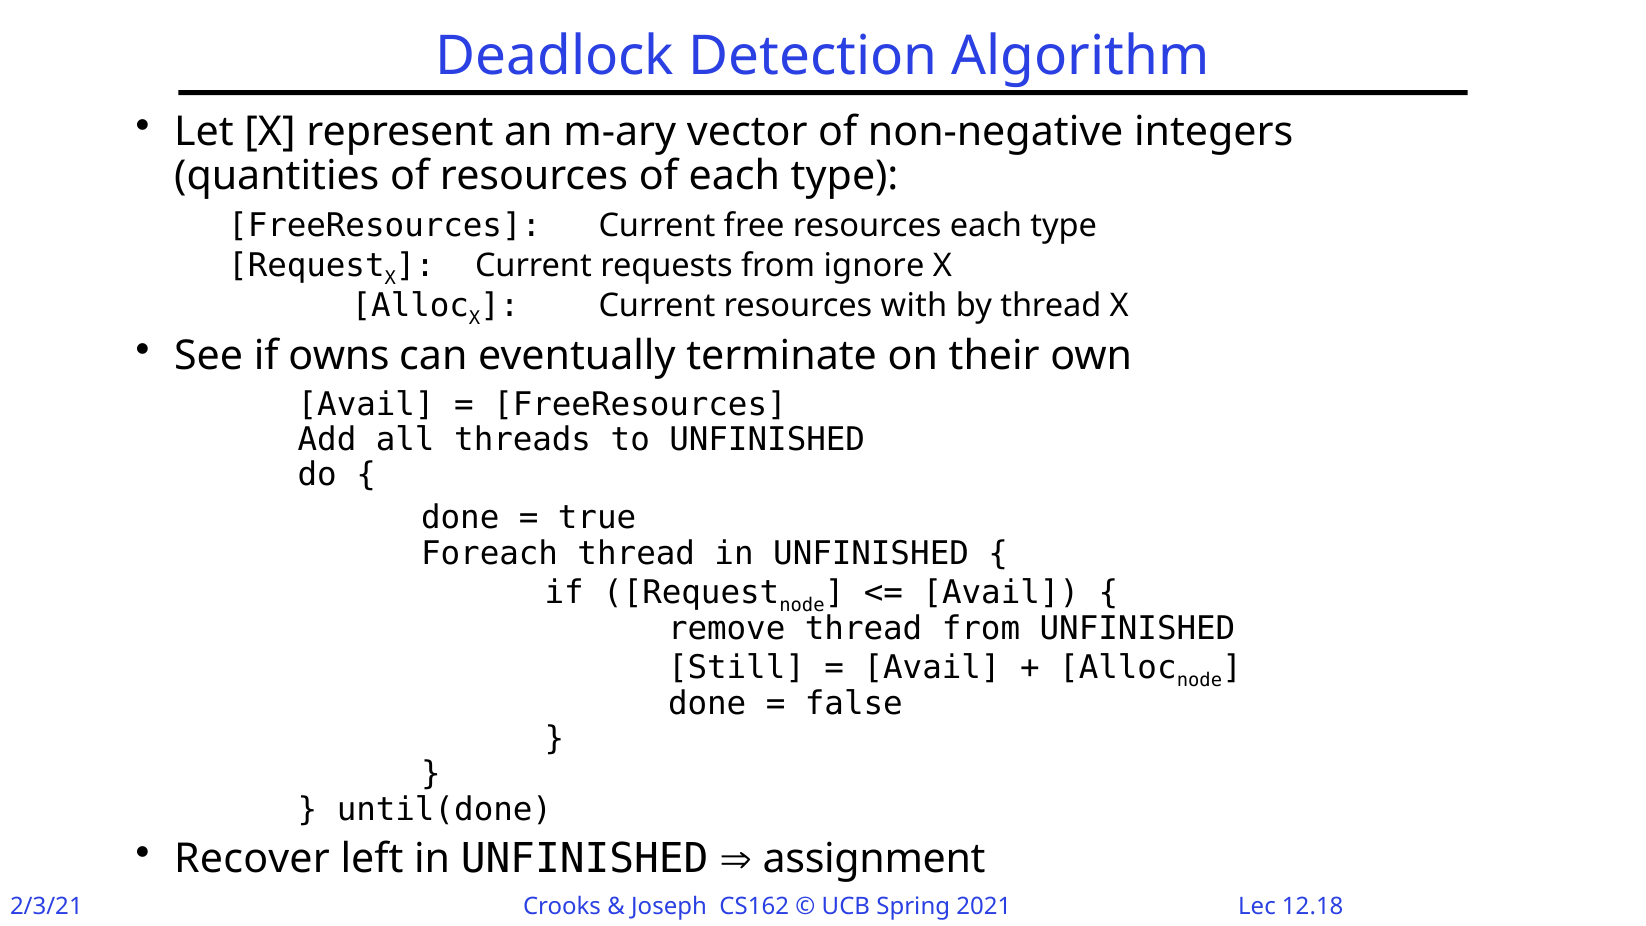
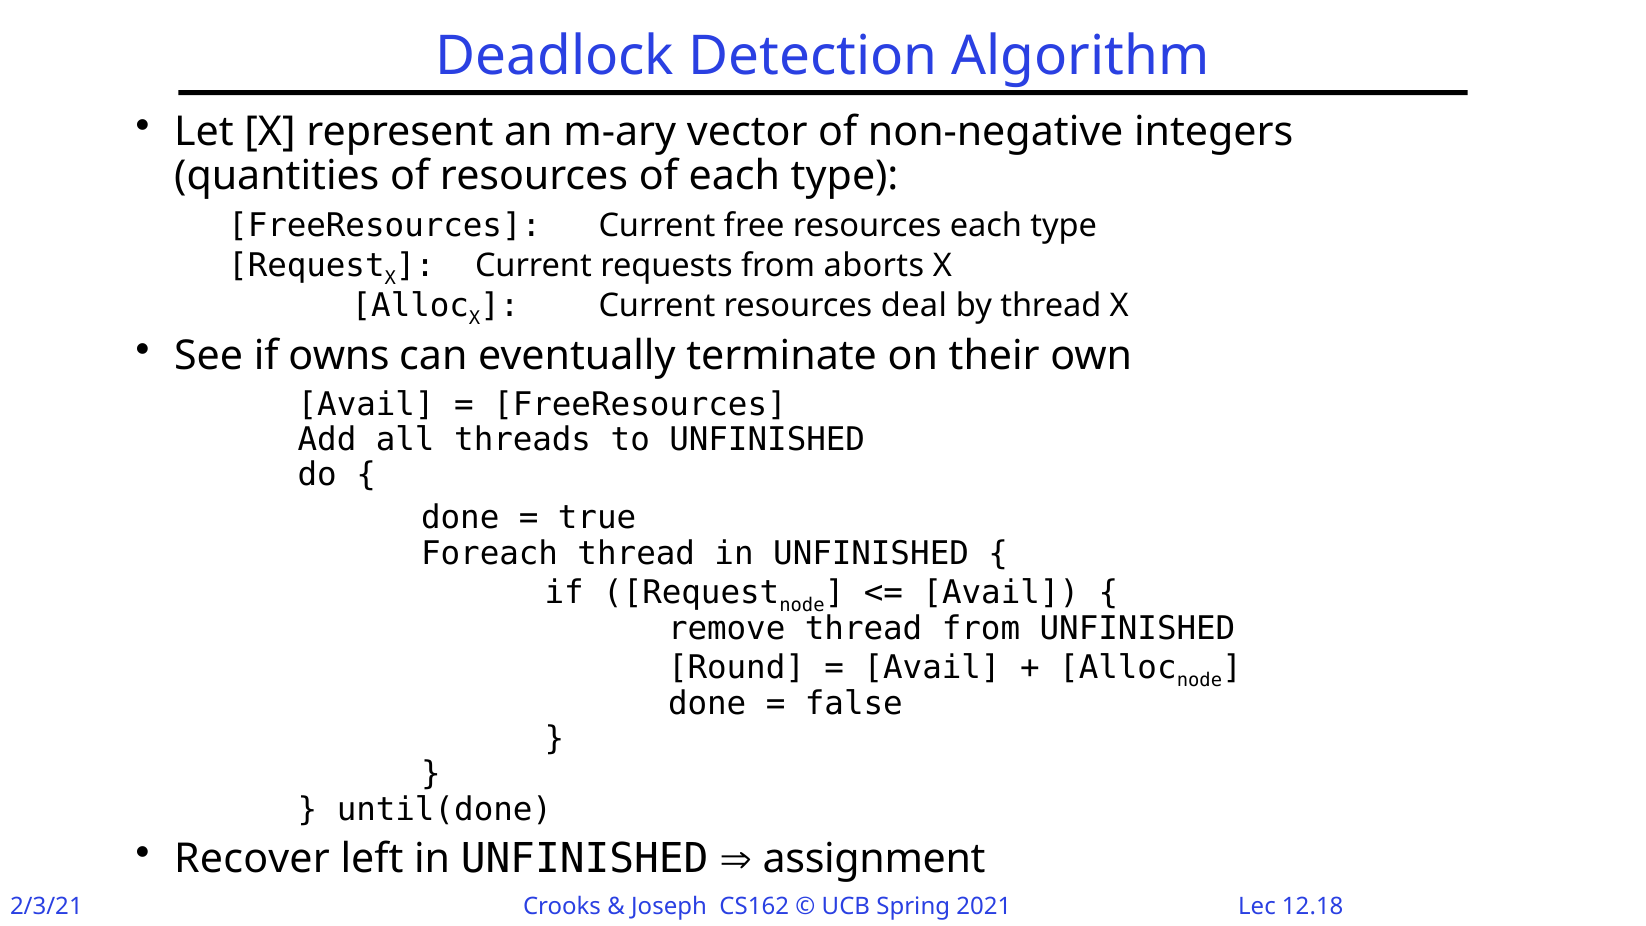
ignore: ignore -> aborts
with: with -> deal
Still: Still -> Round
